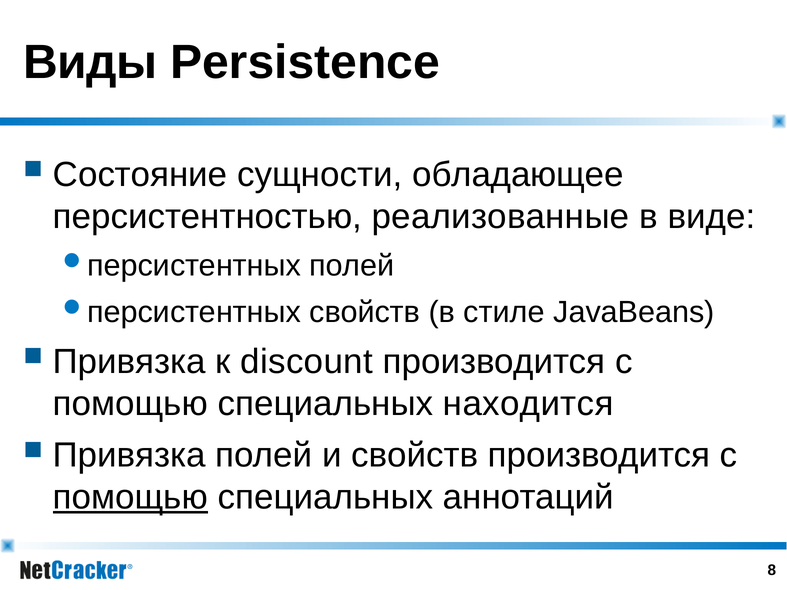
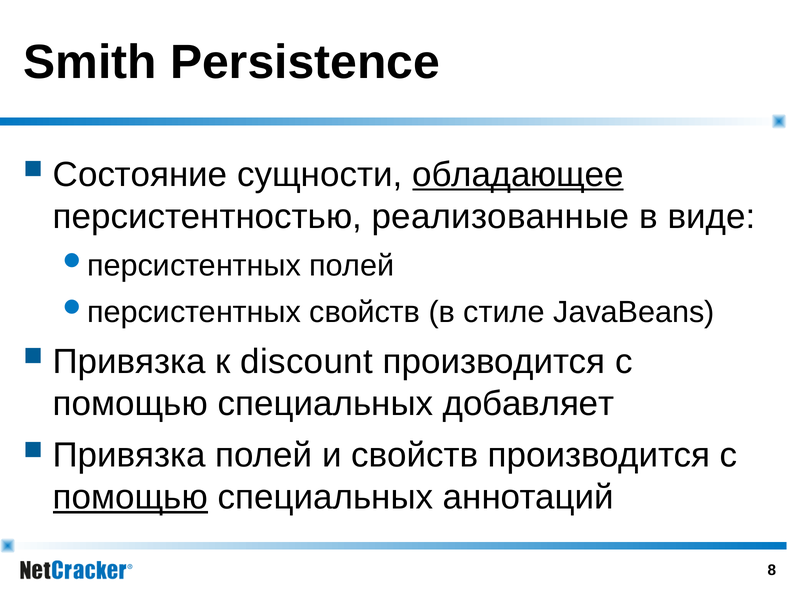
Виды: Виды -> Smith
обладающее underline: none -> present
находится: находится -> добавляет
